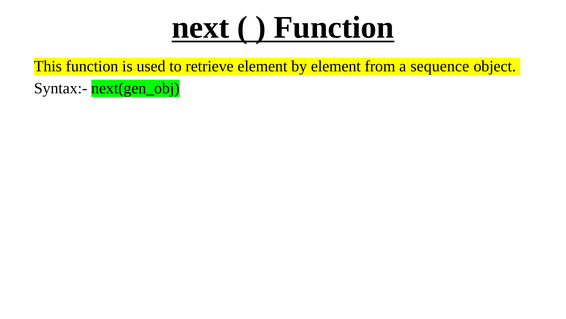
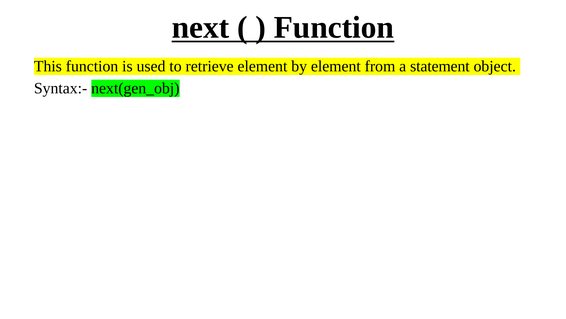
sequence: sequence -> statement
